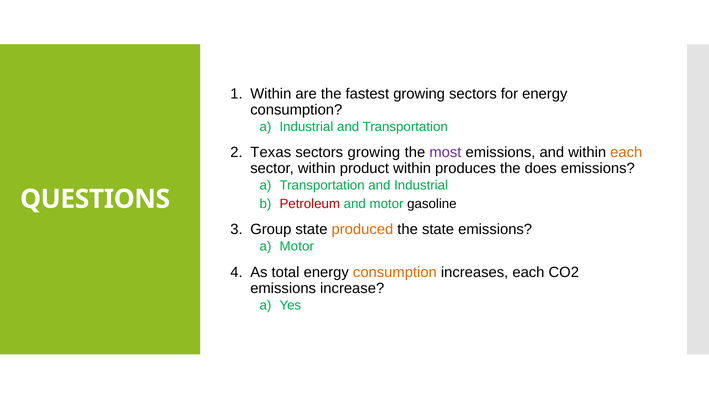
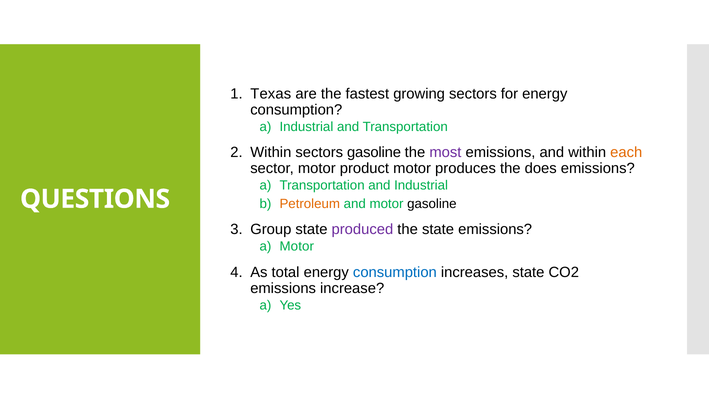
Within at (271, 94): Within -> Texas
Texas at (271, 153): Texas -> Within
sectors growing: growing -> gasoline
sector within: within -> motor
product within: within -> motor
Petroleum colour: red -> orange
produced colour: orange -> purple
consumption at (395, 272) colour: orange -> blue
increases each: each -> state
